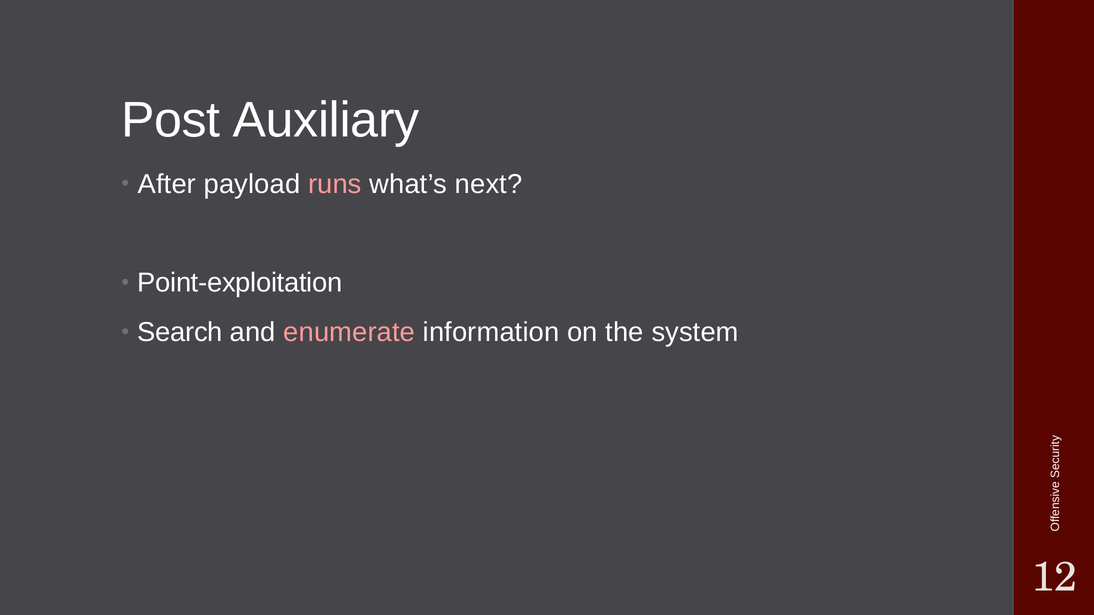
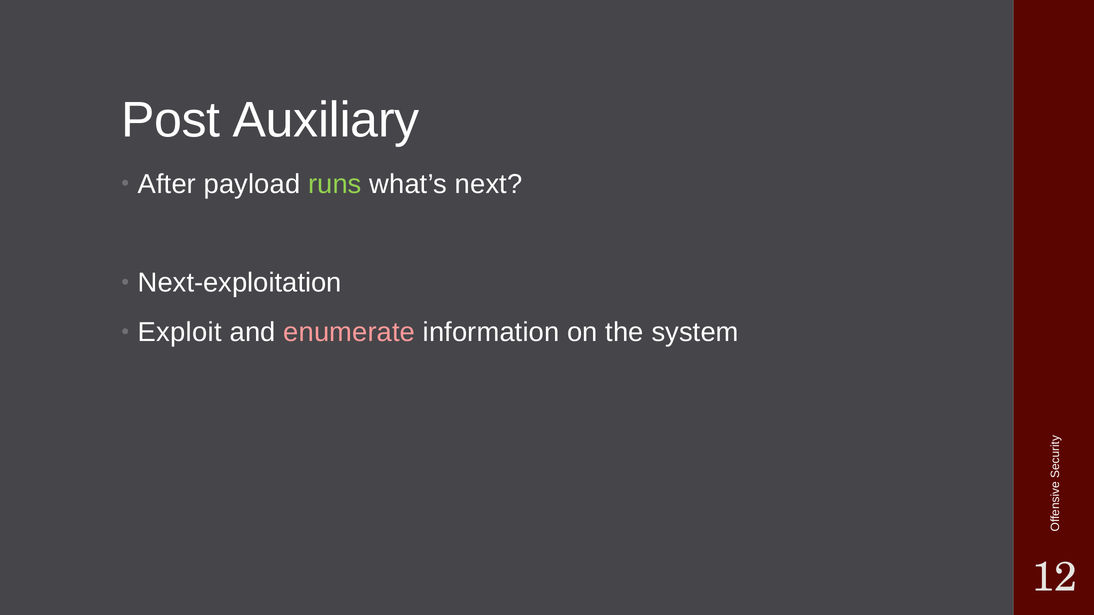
runs colour: pink -> light green
Point-exploitation: Point-exploitation -> Next-exploitation
Search: Search -> Exploit
